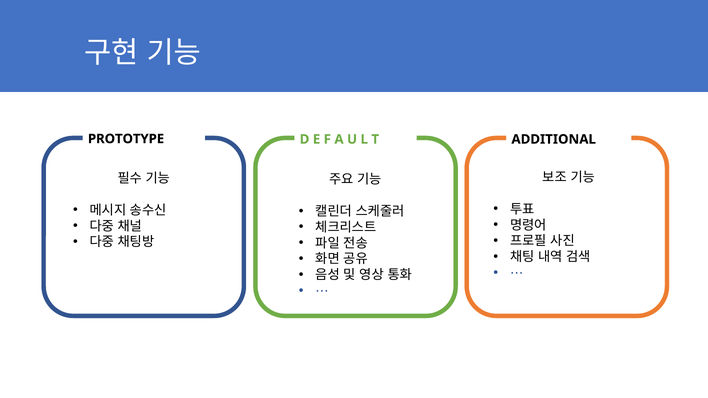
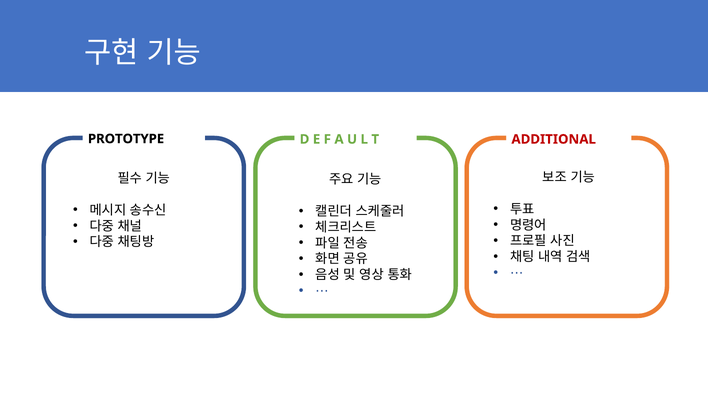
ADDITIONAL colour: black -> red
